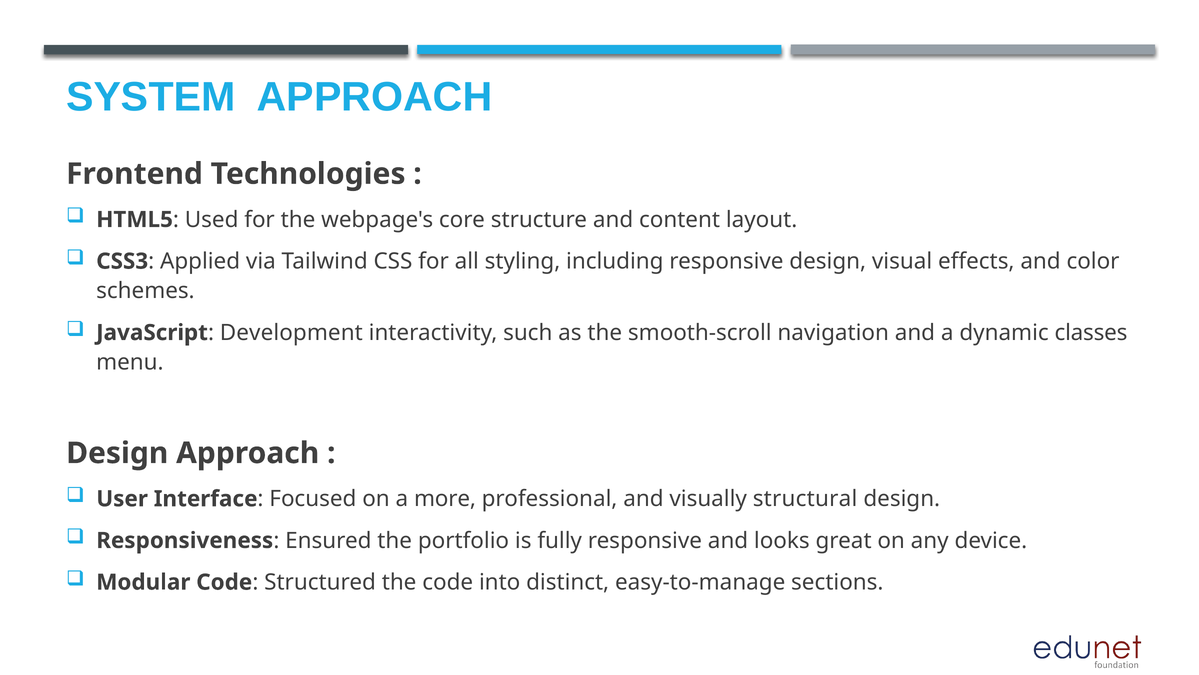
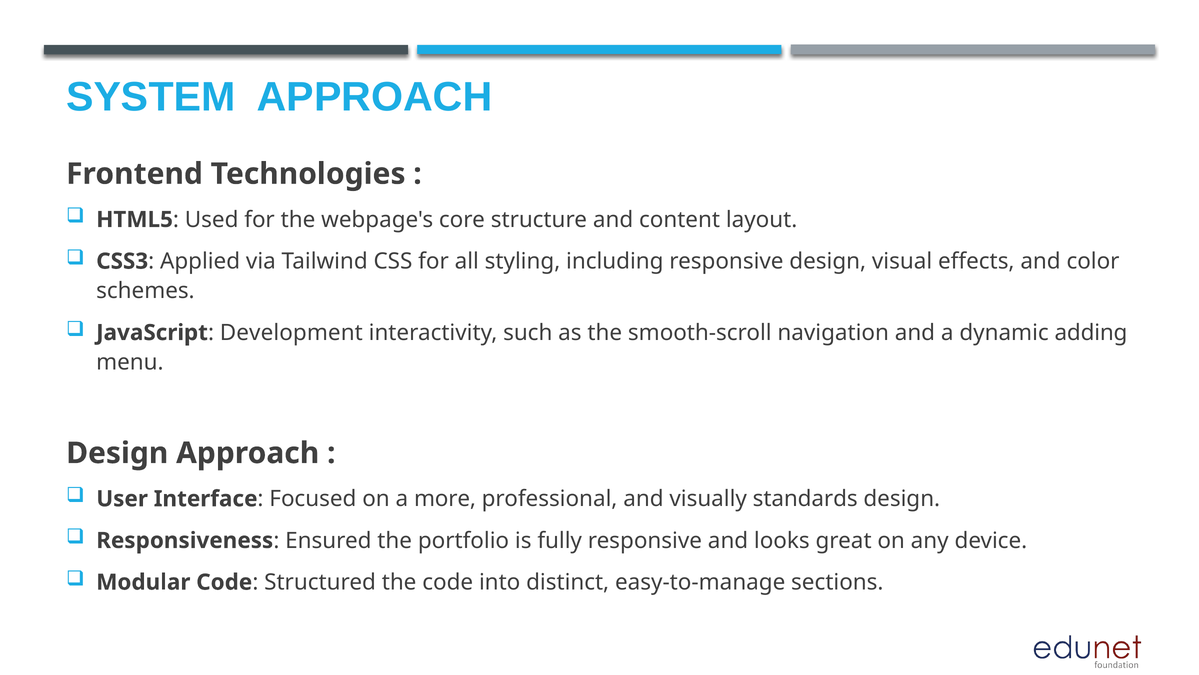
classes: classes -> adding
structural: structural -> standards
